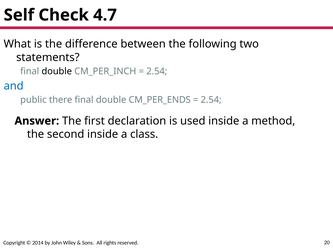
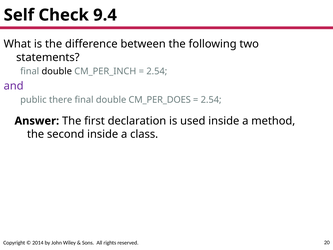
4.7: 4.7 -> 9.4
and colour: blue -> purple
CM_PER_ENDS: CM_PER_ENDS -> CM_PER_DOES
